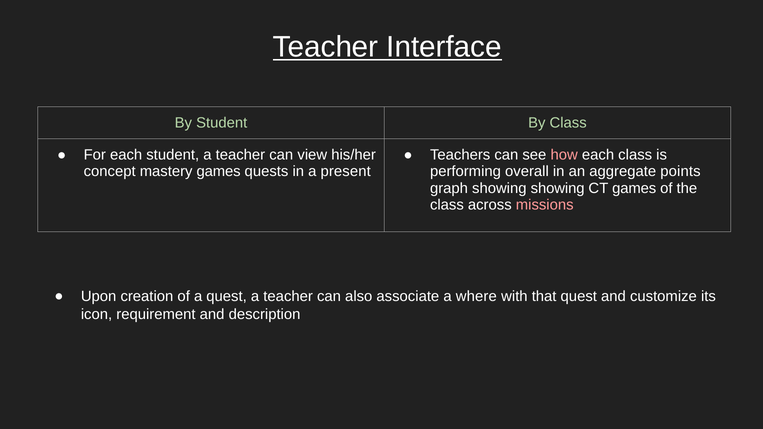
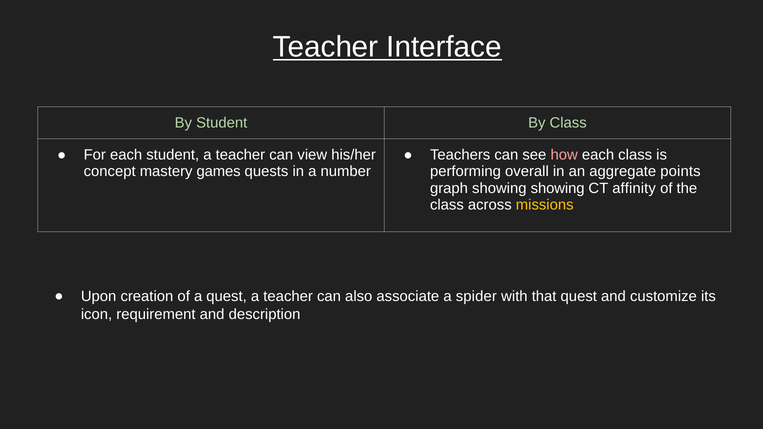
present: present -> number
CT games: games -> affinity
missions colour: pink -> yellow
where: where -> spider
